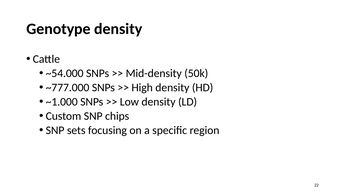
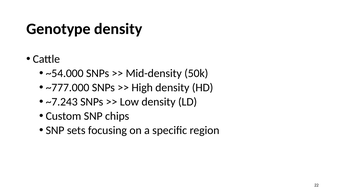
~1.000: ~1.000 -> ~7.243
